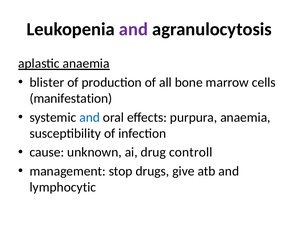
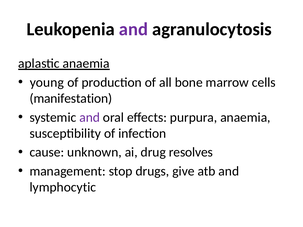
blister: blister -> young
and at (90, 117) colour: blue -> purple
controll: controll -> resolves
